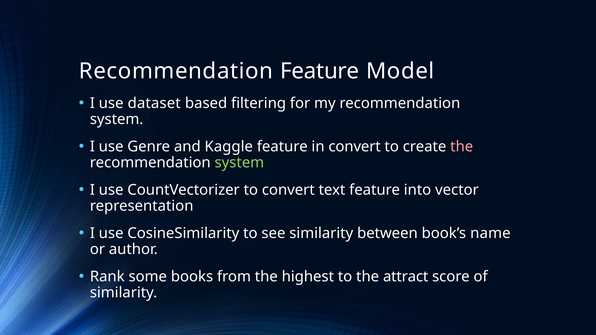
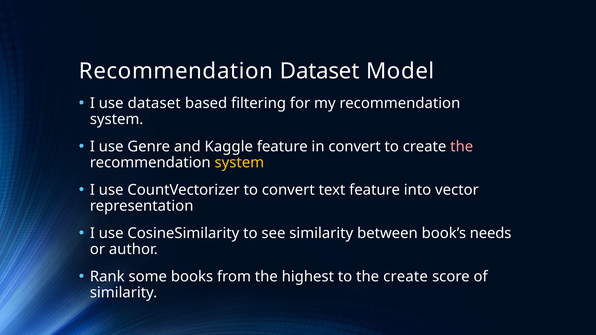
Recommendation Feature: Feature -> Dataset
system at (239, 163) colour: light green -> yellow
name: name -> needs
the attract: attract -> create
